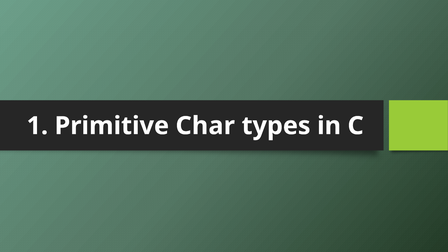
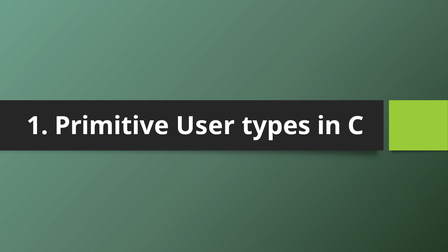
Char: Char -> User
